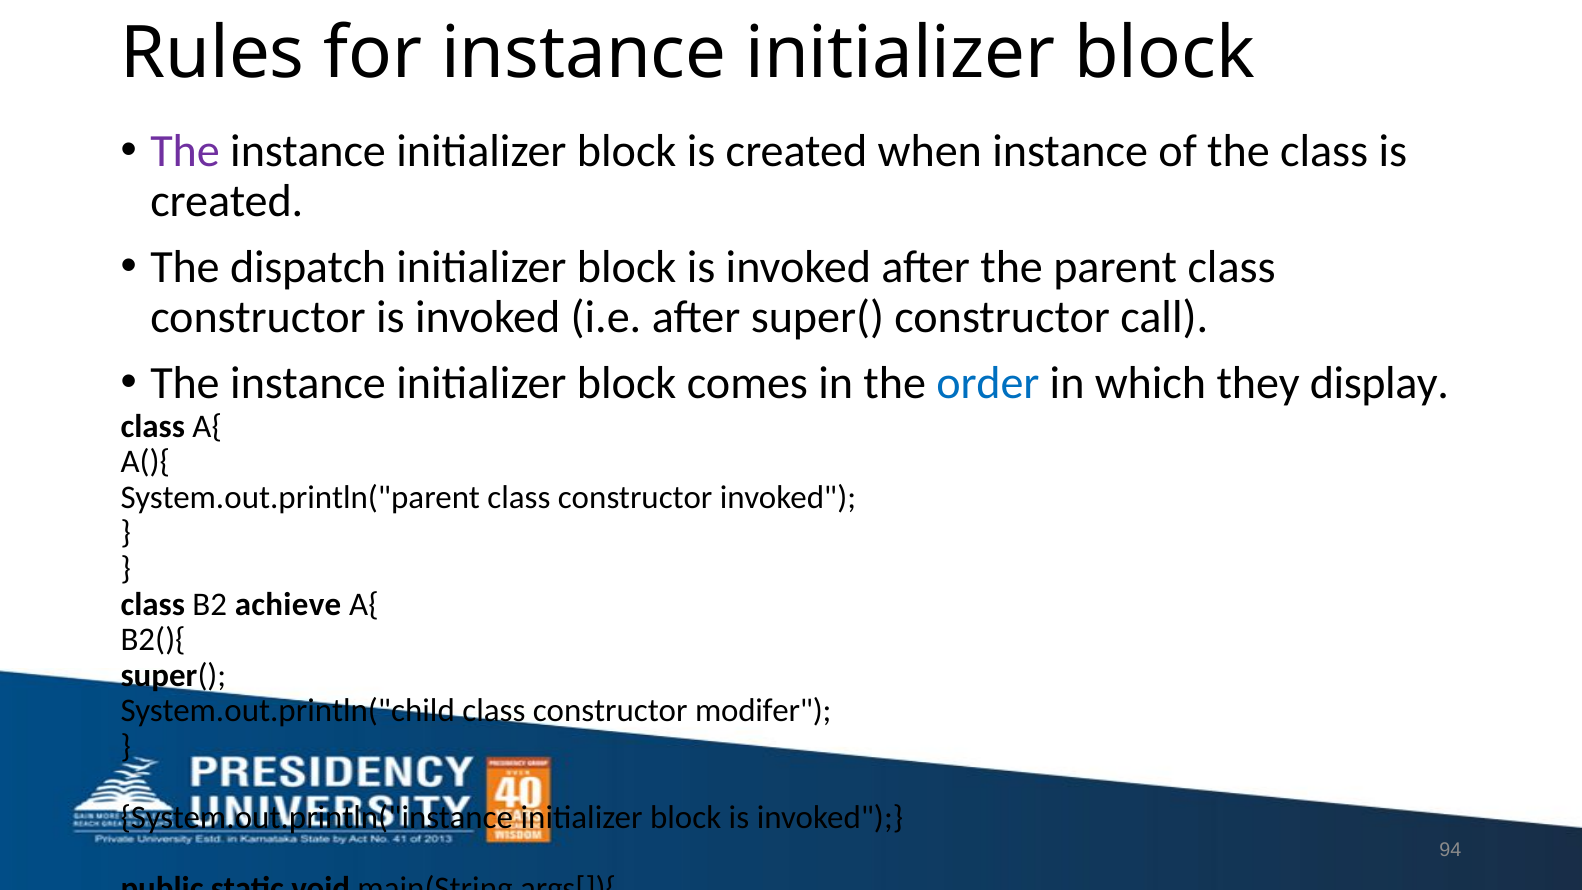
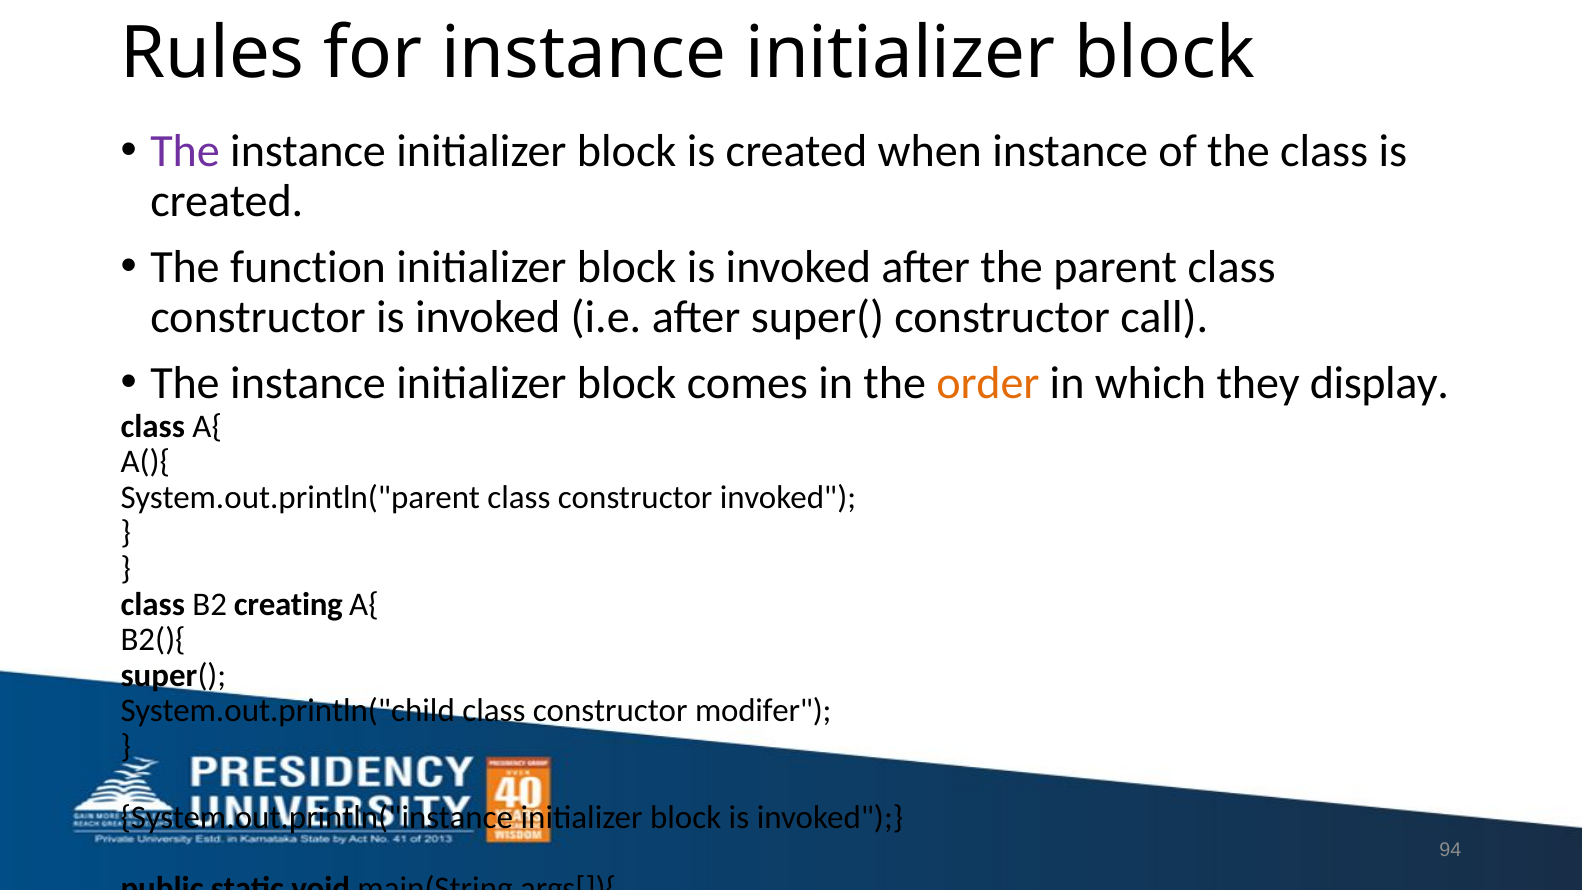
dispatch: dispatch -> function
order colour: blue -> orange
achieve: achieve -> creating
